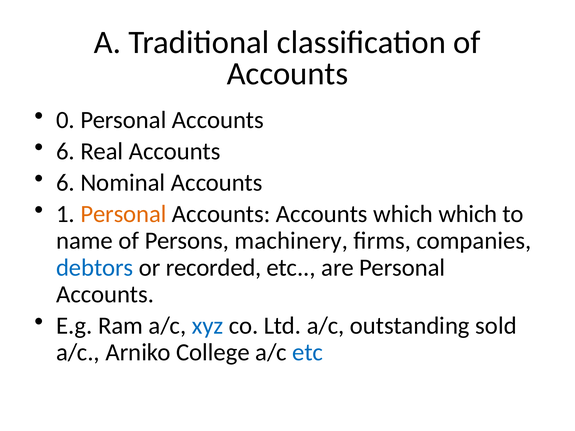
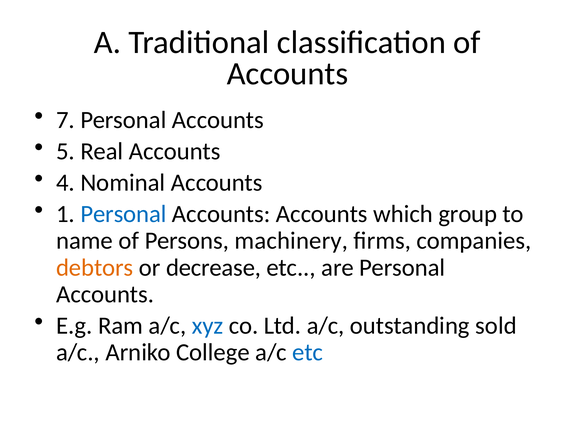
0: 0 -> 7
6 at (65, 151): 6 -> 5
6 at (65, 183): 6 -> 4
Personal at (123, 214) colour: orange -> blue
which which: which -> group
debtors colour: blue -> orange
recorded: recorded -> decrease
